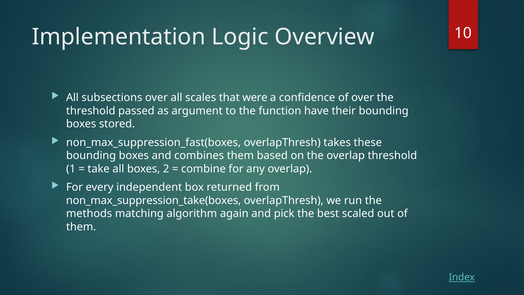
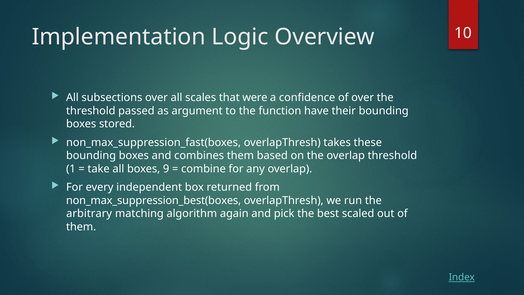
2: 2 -> 9
non_max_suppression_take(boxes: non_max_suppression_take(boxes -> non_max_suppression_best(boxes
methods: methods -> arbitrary
